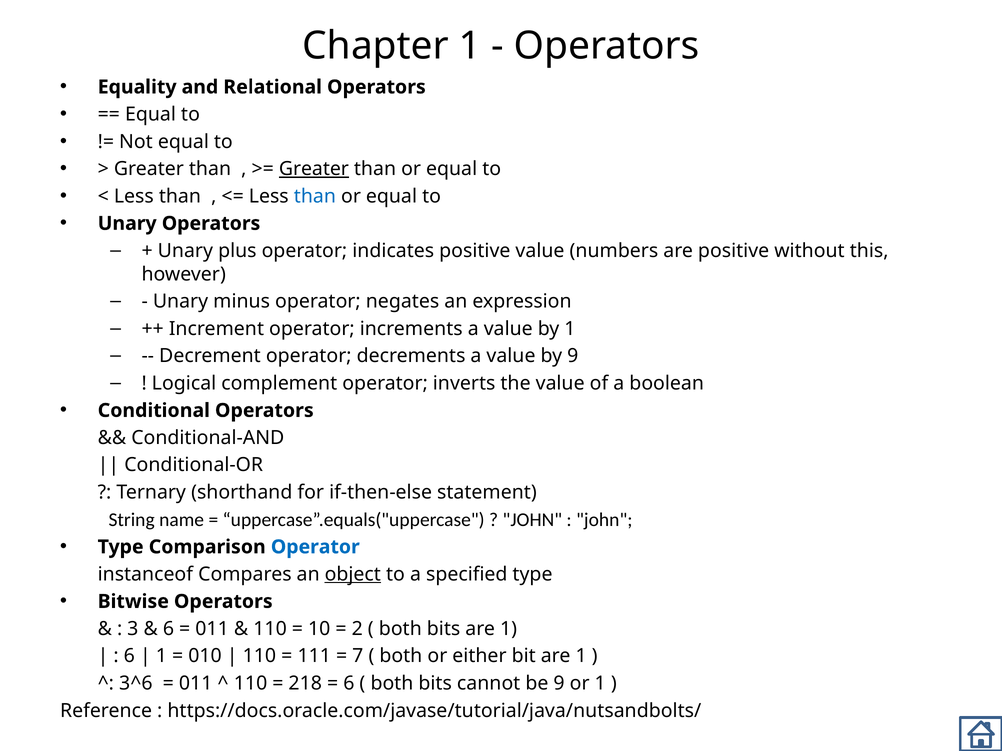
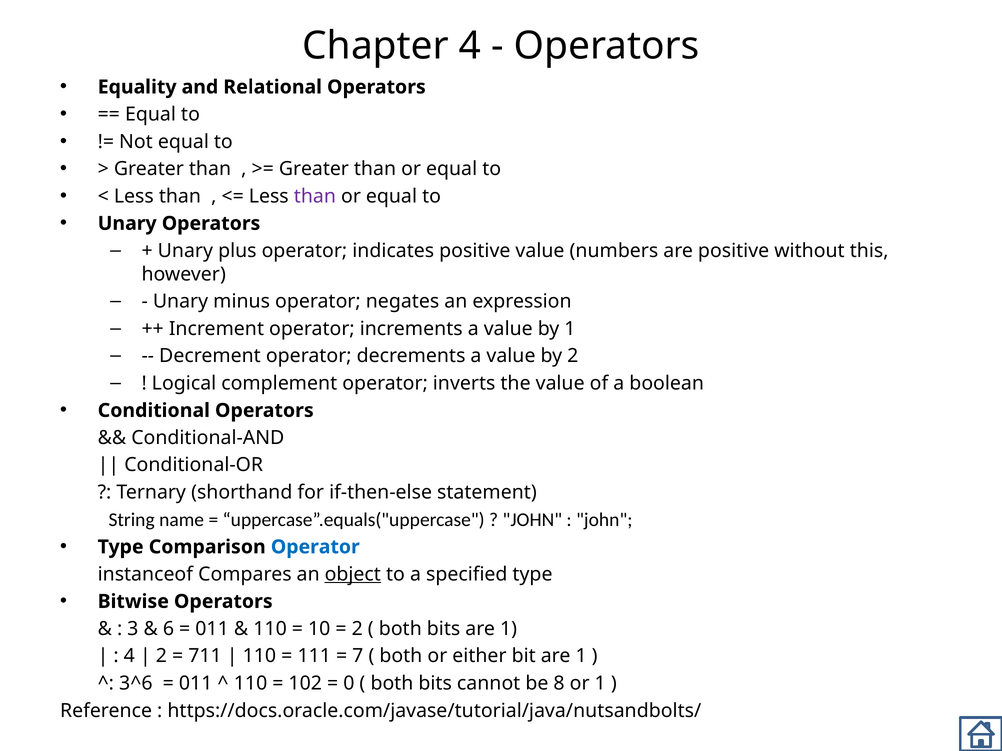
Chapter 1: 1 -> 4
Greater at (314, 169) underline: present -> none
than at (315, 196) colour: blue -> purple
by 9: 9 -> 2
6 at (129, 656): 6 -> 4
1 at (161, 656): 1 -> 2
010: 010 -> 711
218: 218 -> 102
6 at (349, 684): 6 -> 0
be 9: 9 -> 8
